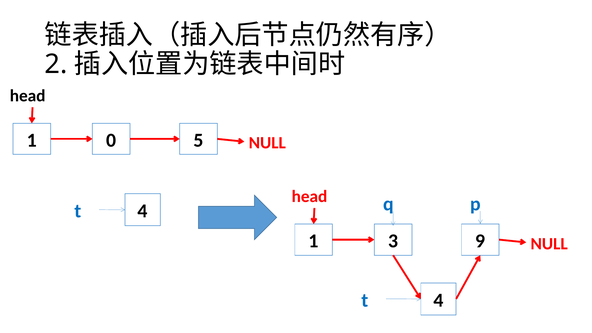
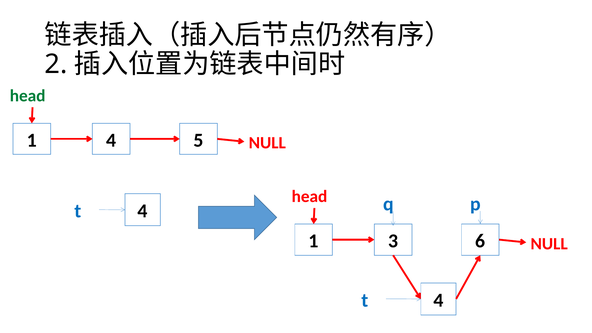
head at (28, 96) colour: black -> green
1 0: 0 -> 4
9: 9 -> 6
